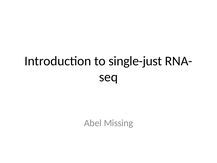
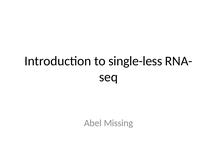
single-just: single-just -> single-less
